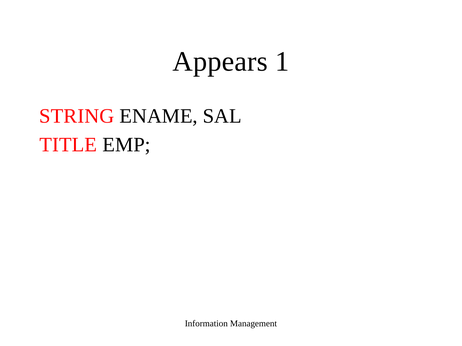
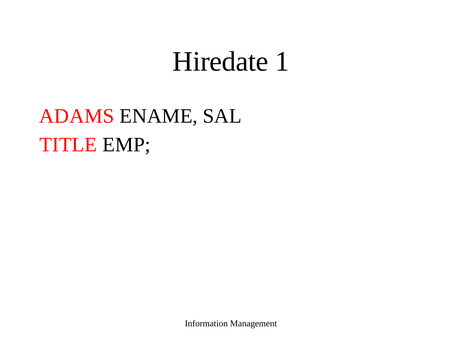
Appears: Appears -> Hiredate
STRING: STRING -> ADAMS
